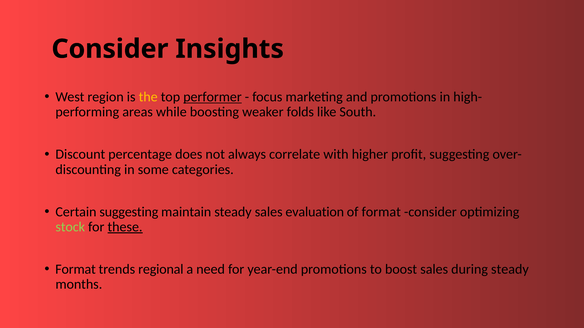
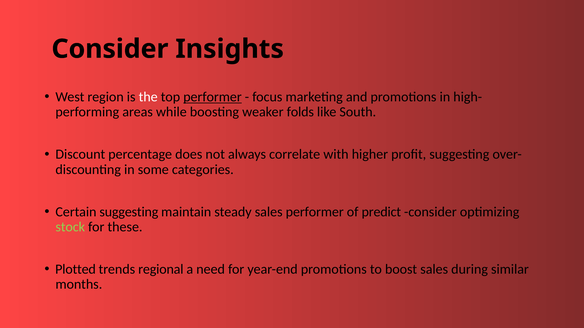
the colour: yellow -> white
sales evaluation: evaluation -> performer
of format: format -> predict
these underline: present -> none
Format at (76, 270): Format -> Plotted
during steady: steady -> similar
